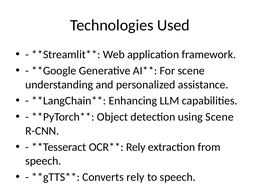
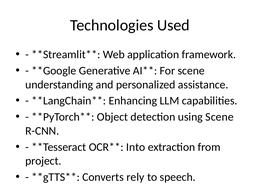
Rely at (136, 147): Rely -> Into
speech at (43, 161): speech -> project
